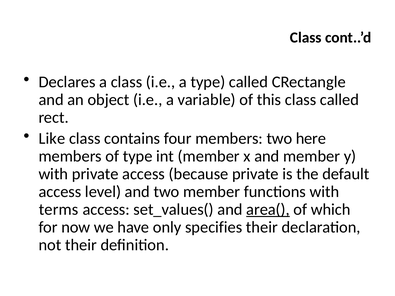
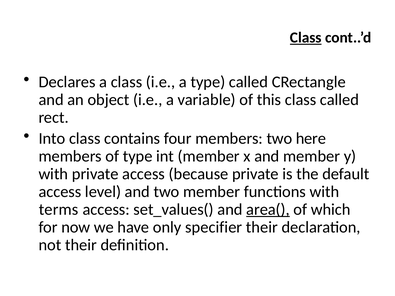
Class at (306, 38) underline: none -> present
Like: Like -> Into
specifies: specifies -> specifier
